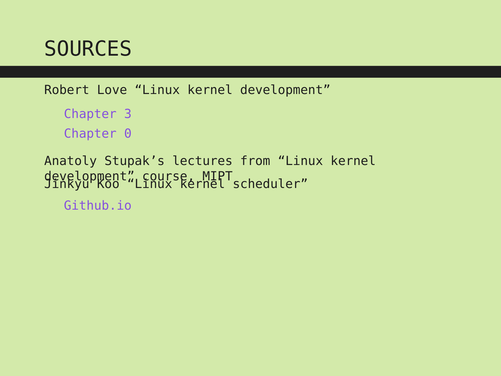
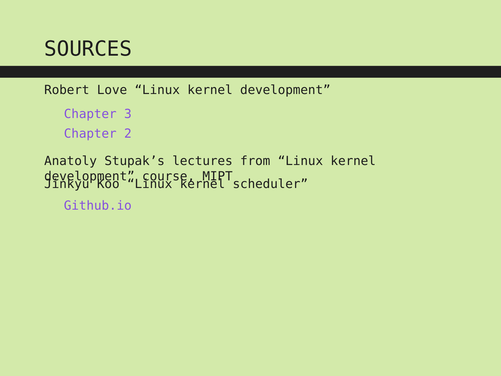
0: 0 -> 2
